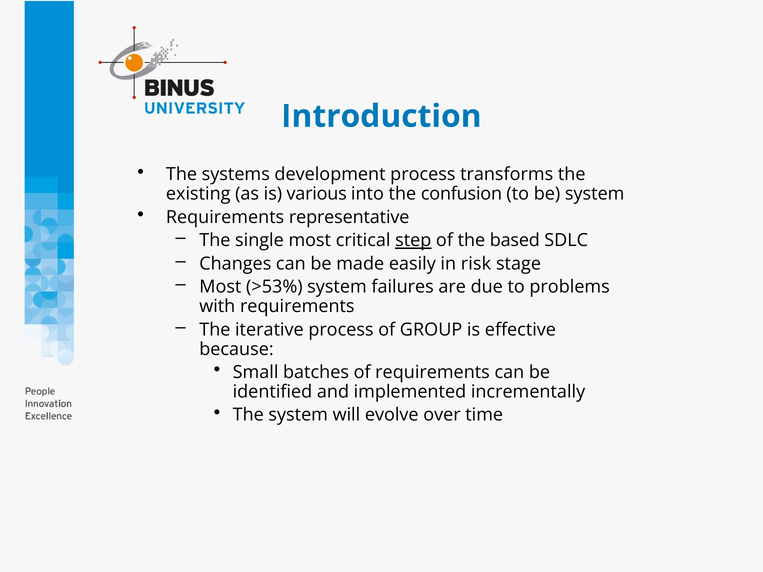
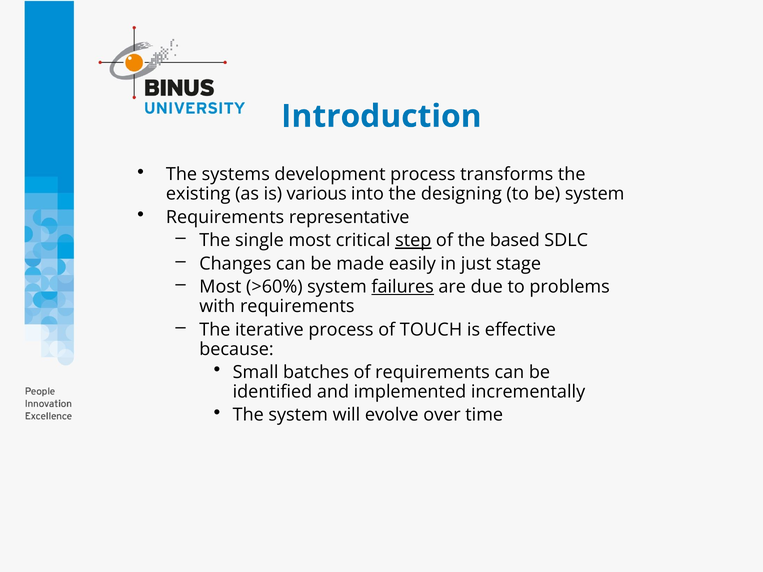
confusion: confusion -> designing
risk: risk -> just
>53%: >53% -> >60%
failures underline: none -> present
GROUP: GROUP -> TOUCH
